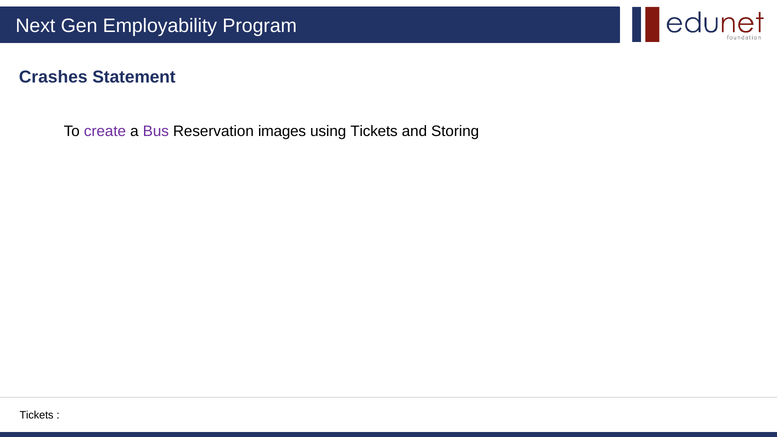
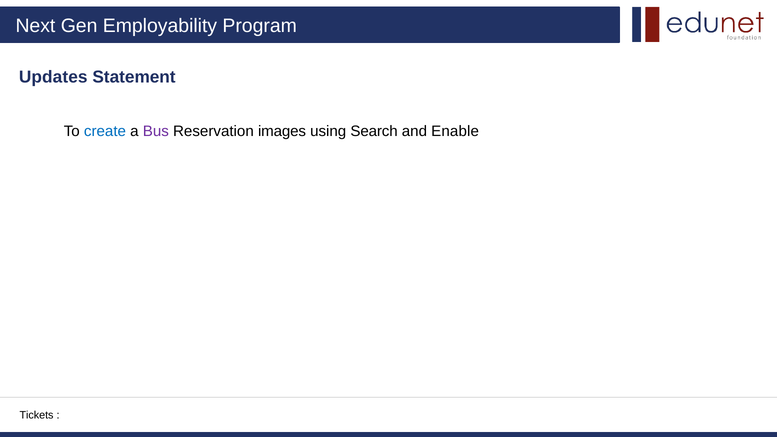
Crashes: Crashes -> Updates
create colour: purple -> blue
using Tickets: Tickets -> Search
Storing: Storing -> Enable
